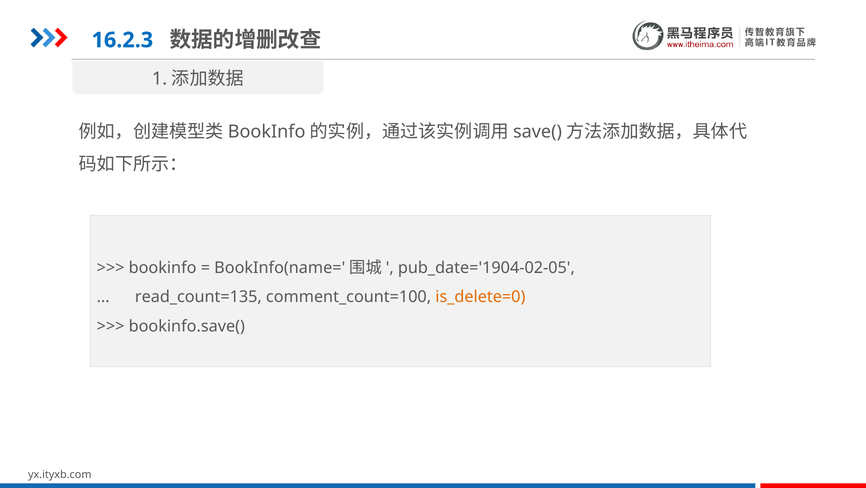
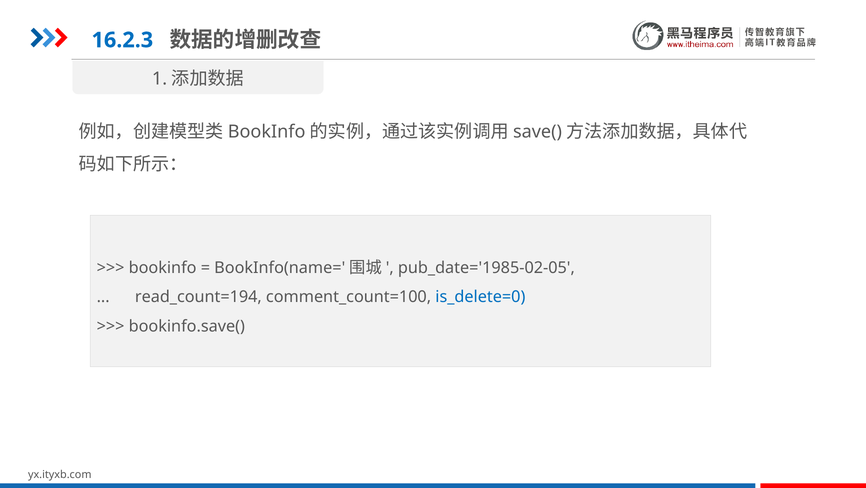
pub_date='1904-02-05: pub_date='1904-02-05 -> pub_date='1985-02-05
read_count=135: read_count=135 -> read_count=194
is_delete=0 colour: orange -> blue
